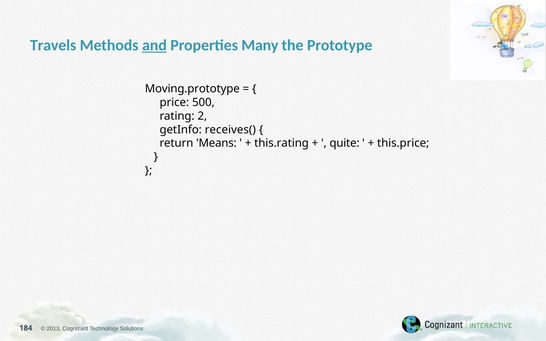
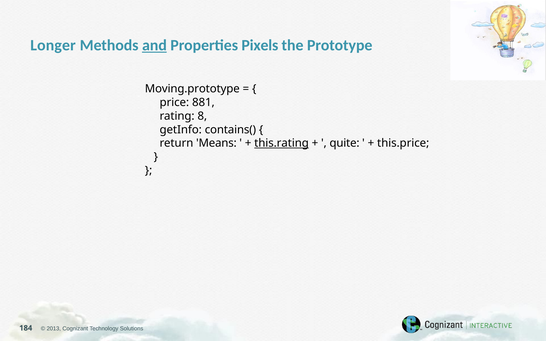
Travels: Travels -> Longer
Many: Many -> Pixels
500: 500 -> 881
2: 2 -> 8
receives(: receives( -> contains(
this.rating underline: none -> present
